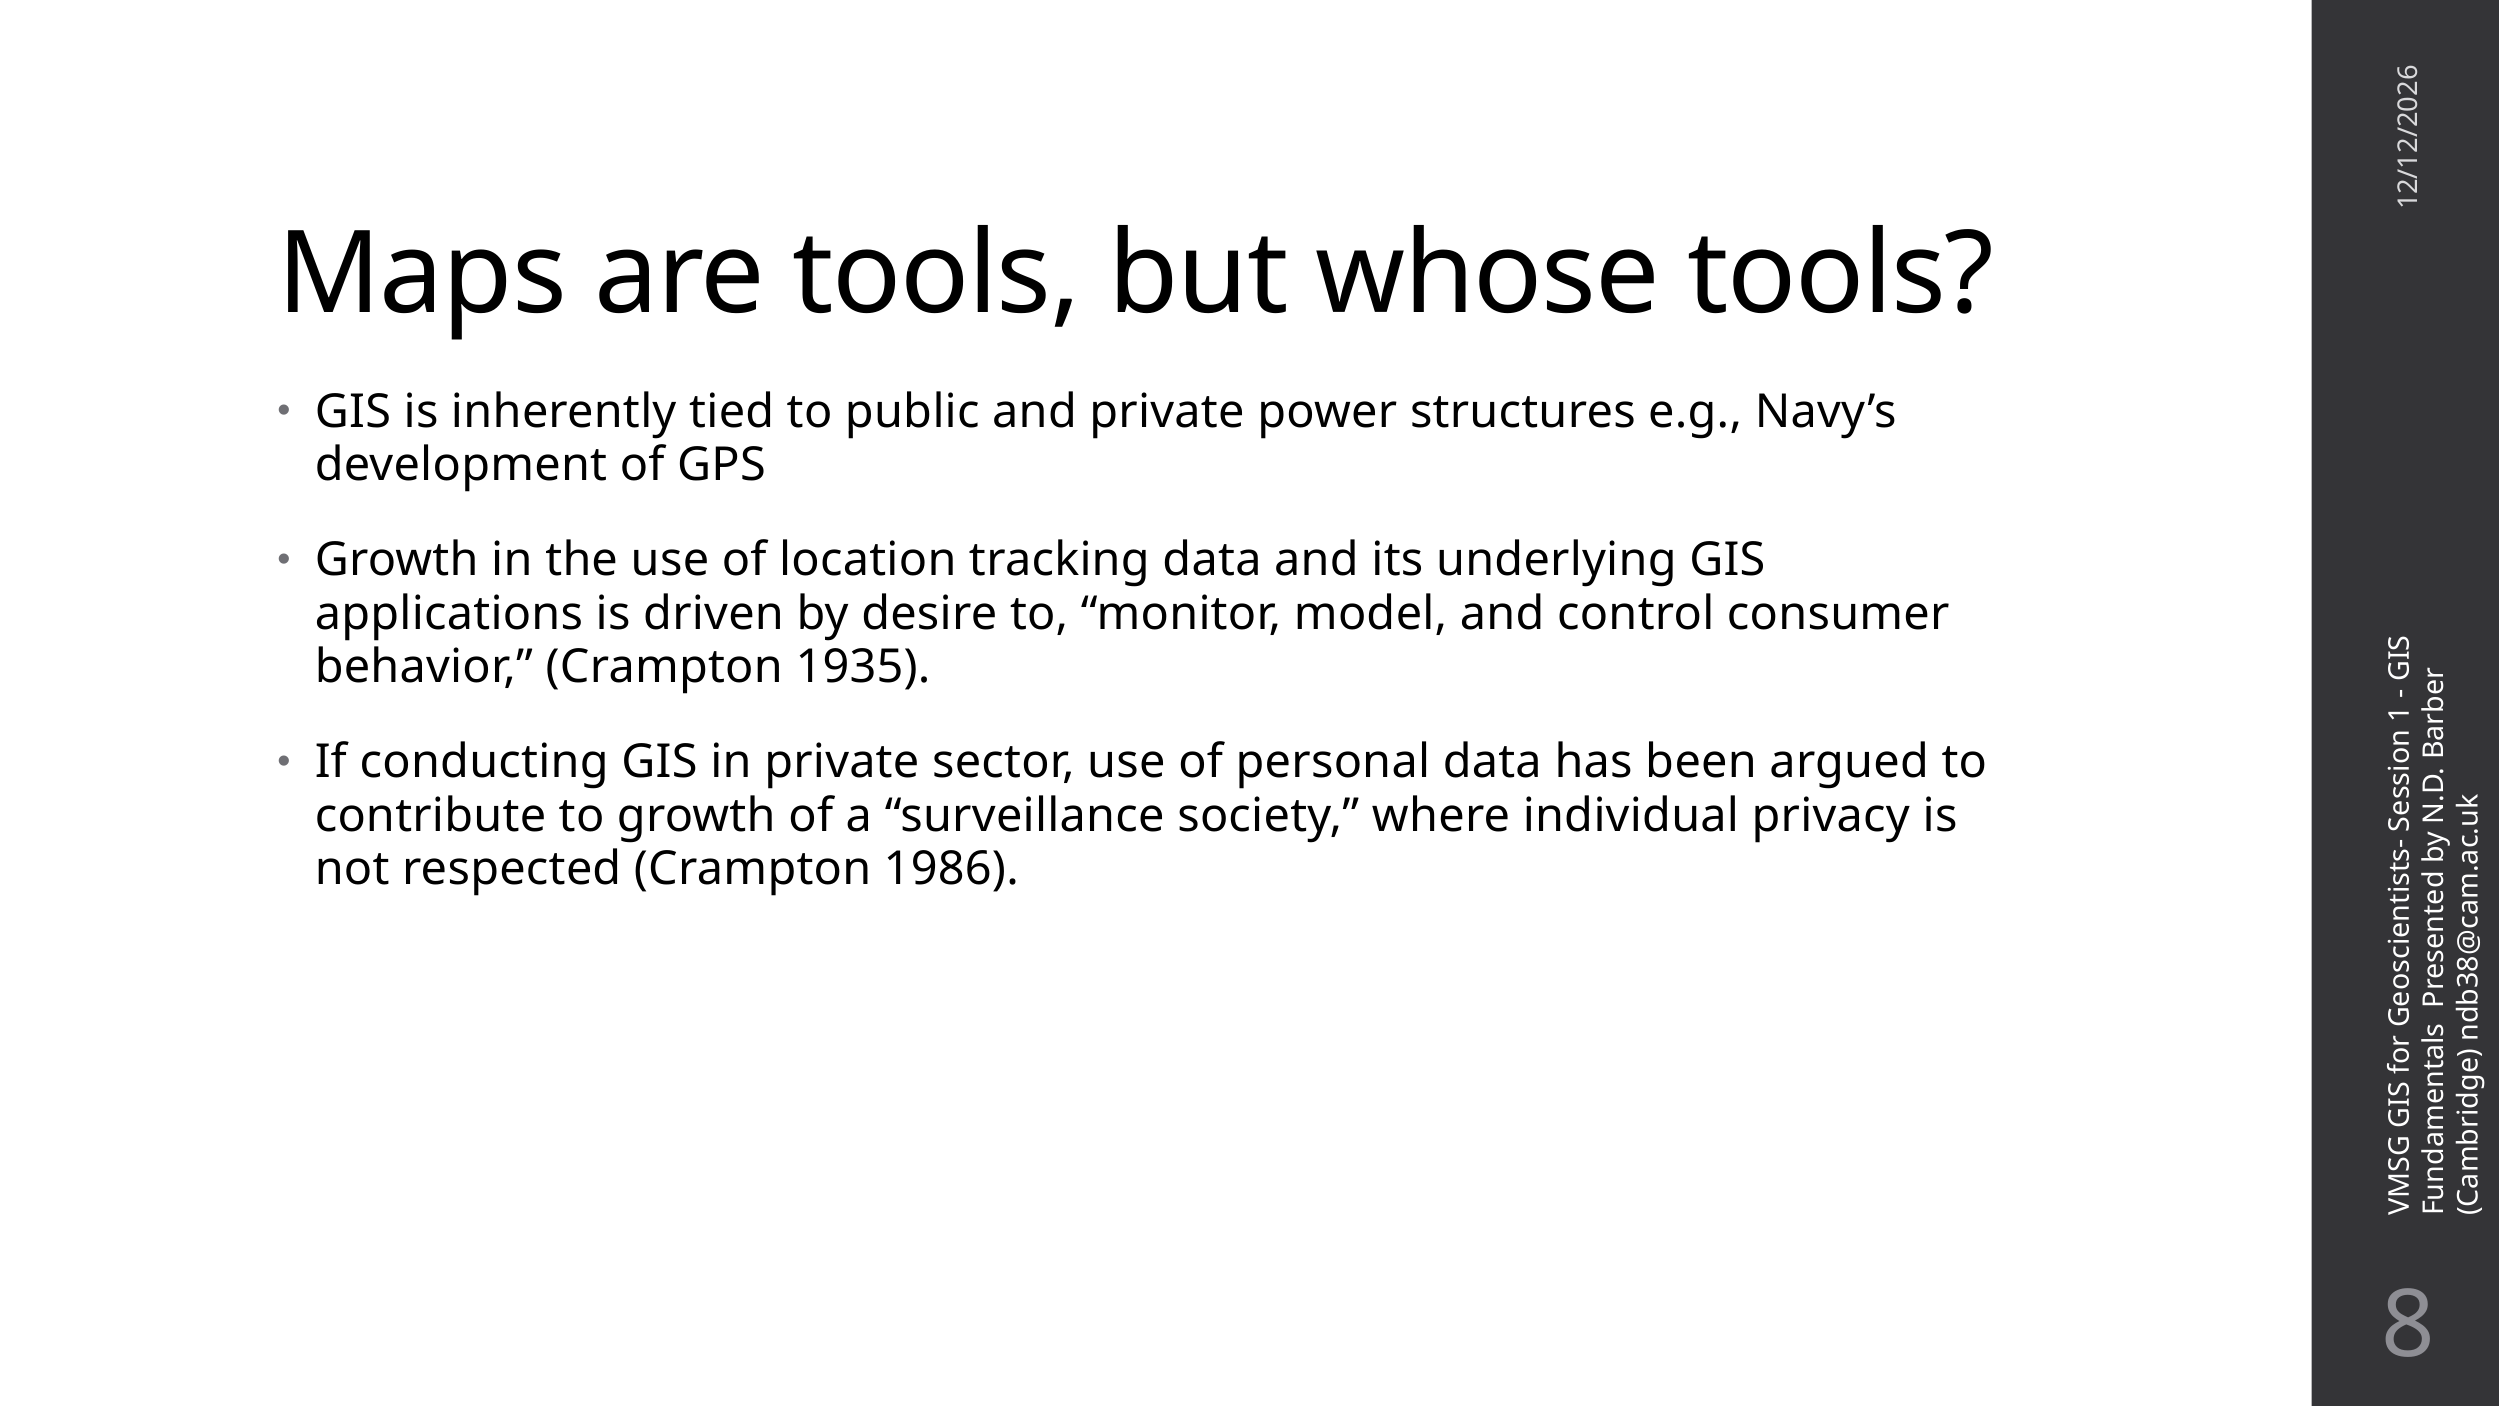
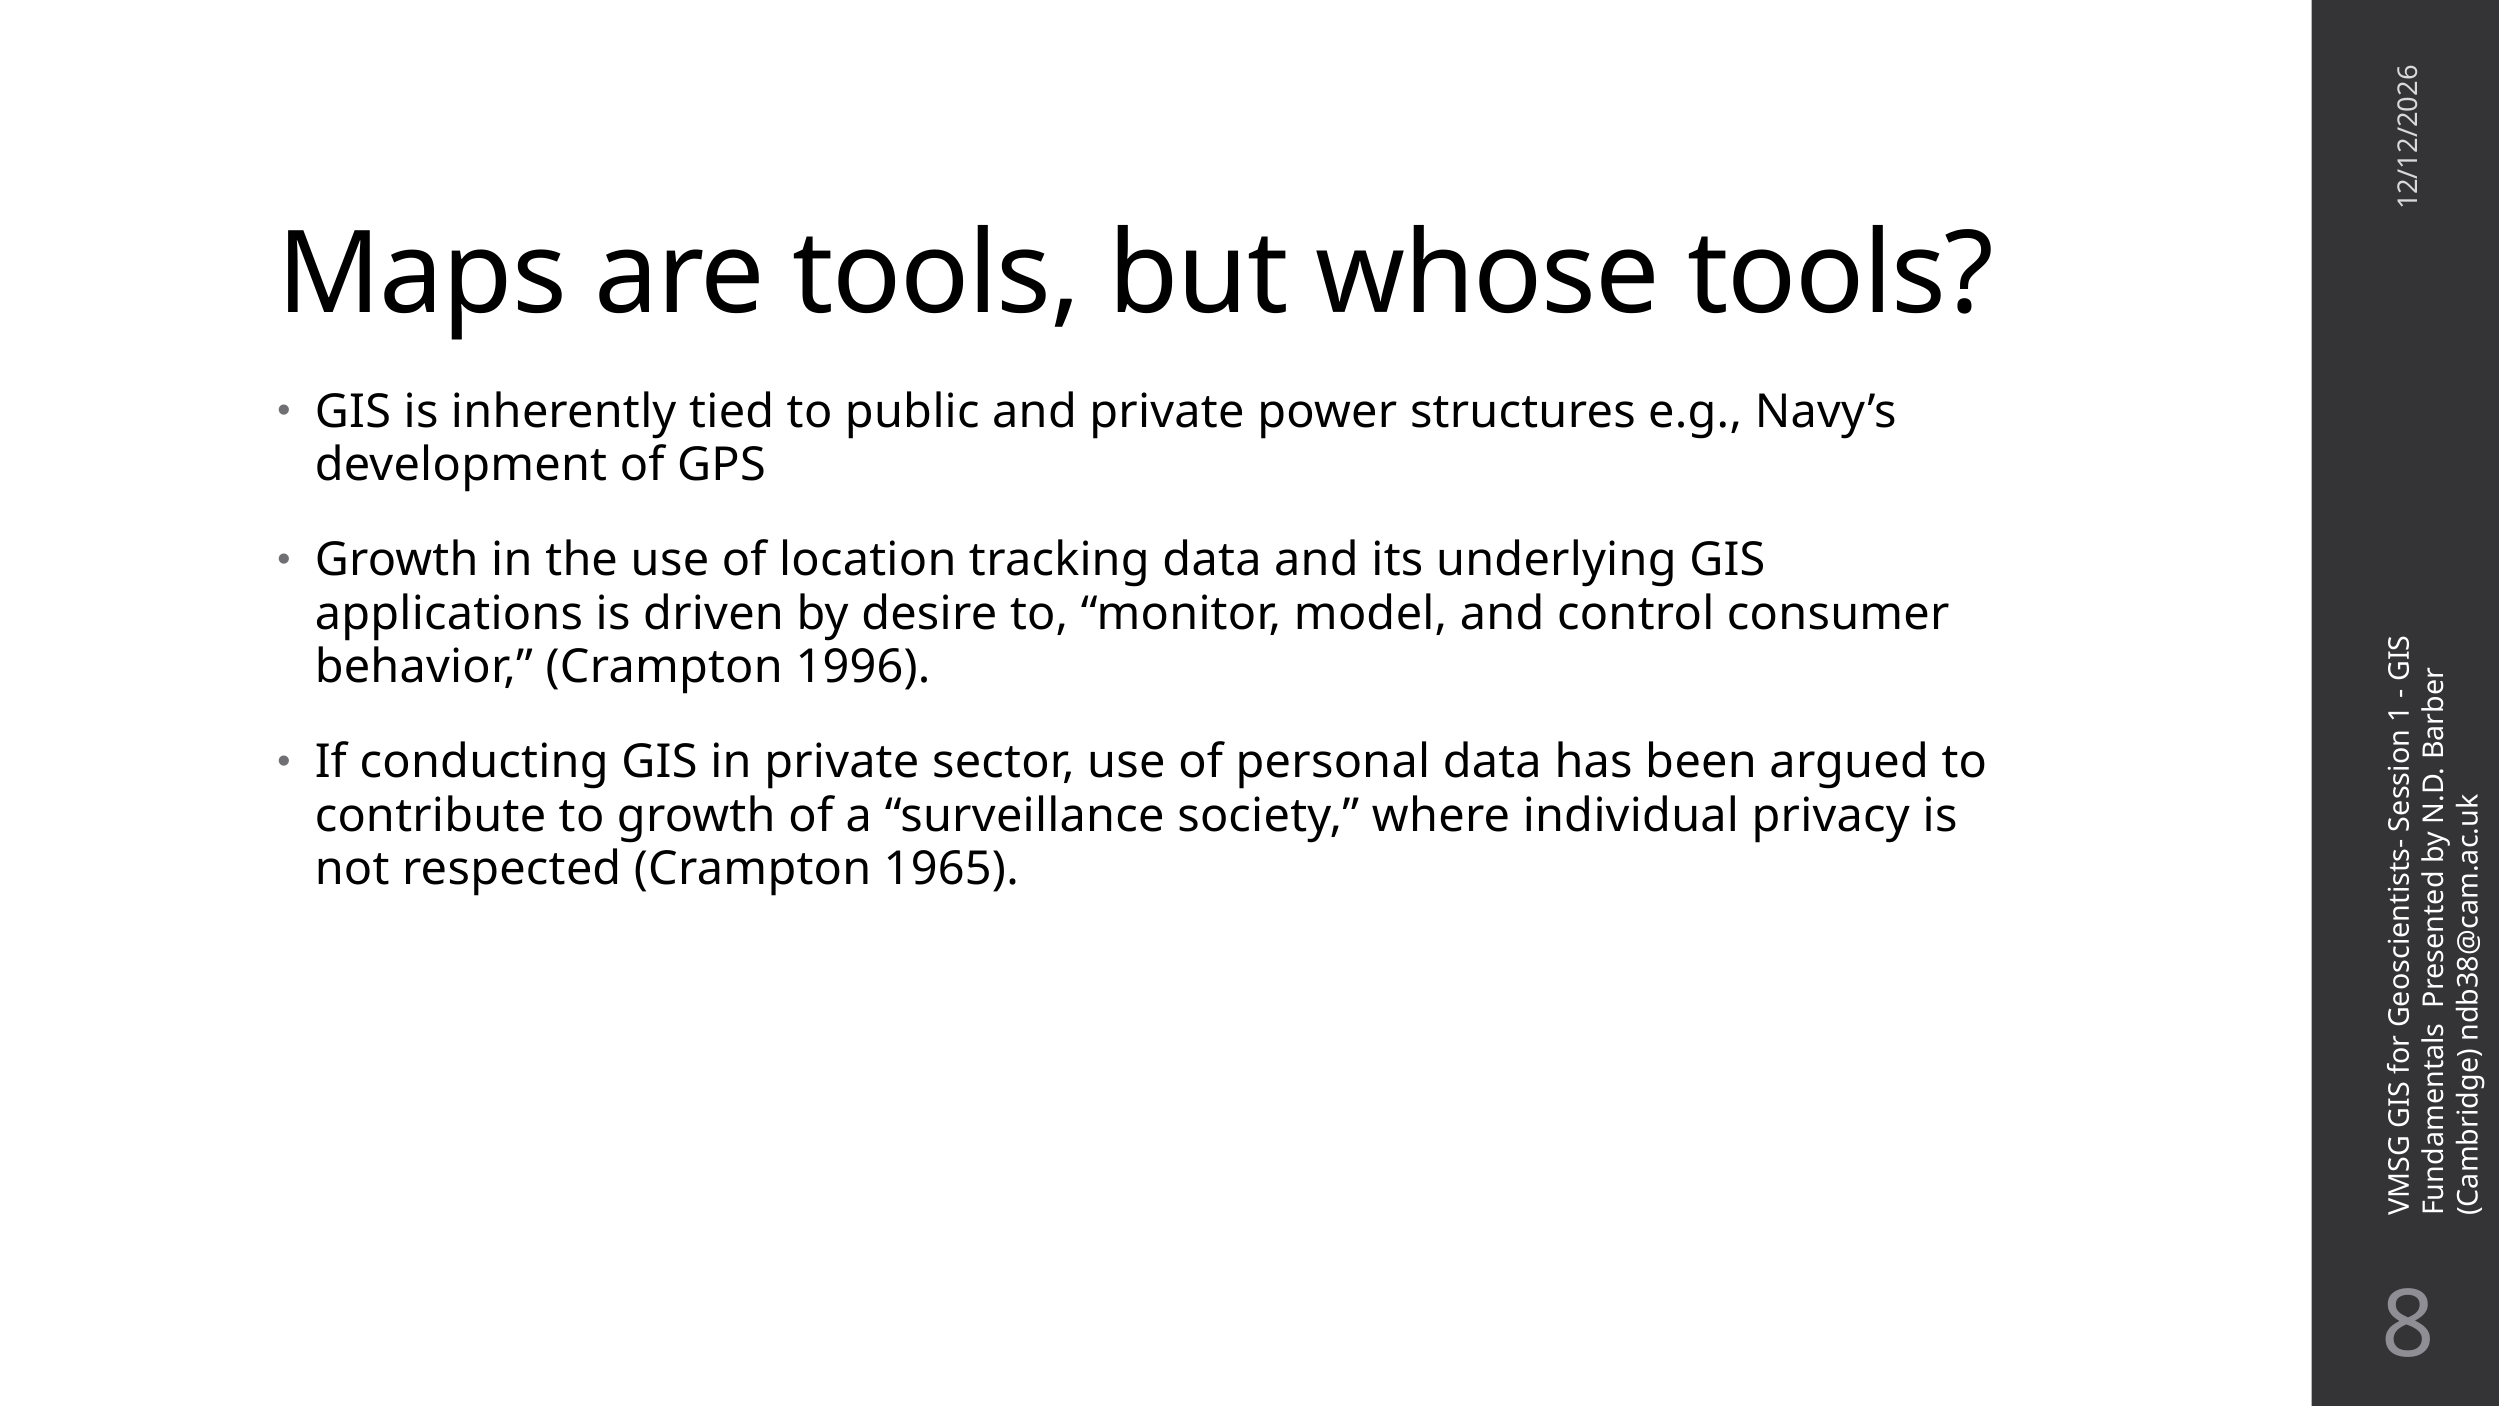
1935: 1935 -> 1996
1986: 1986 -> 1965
